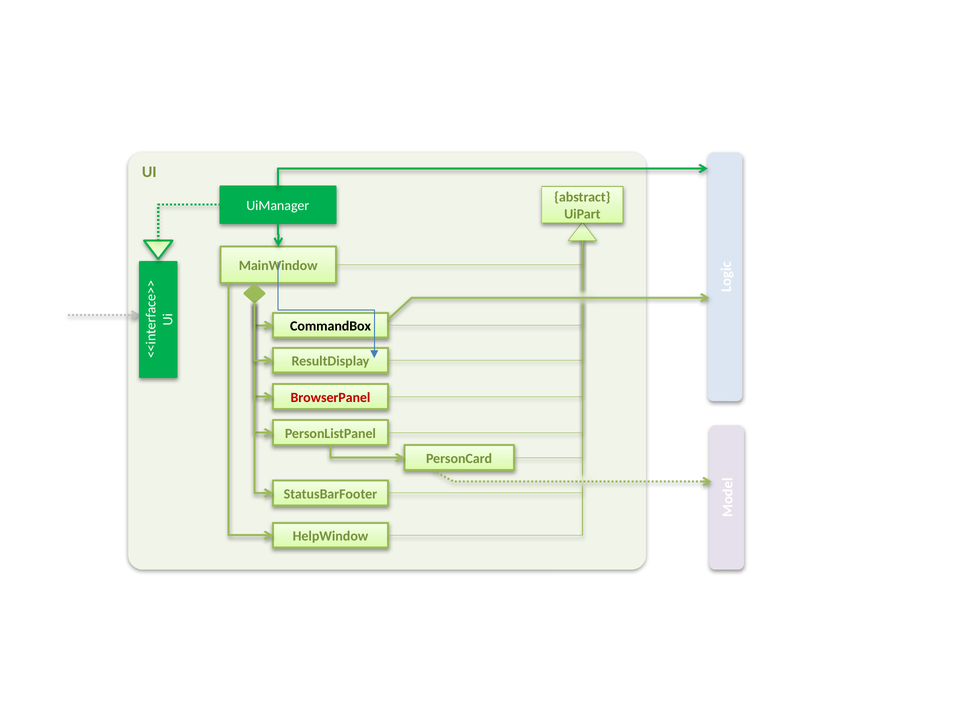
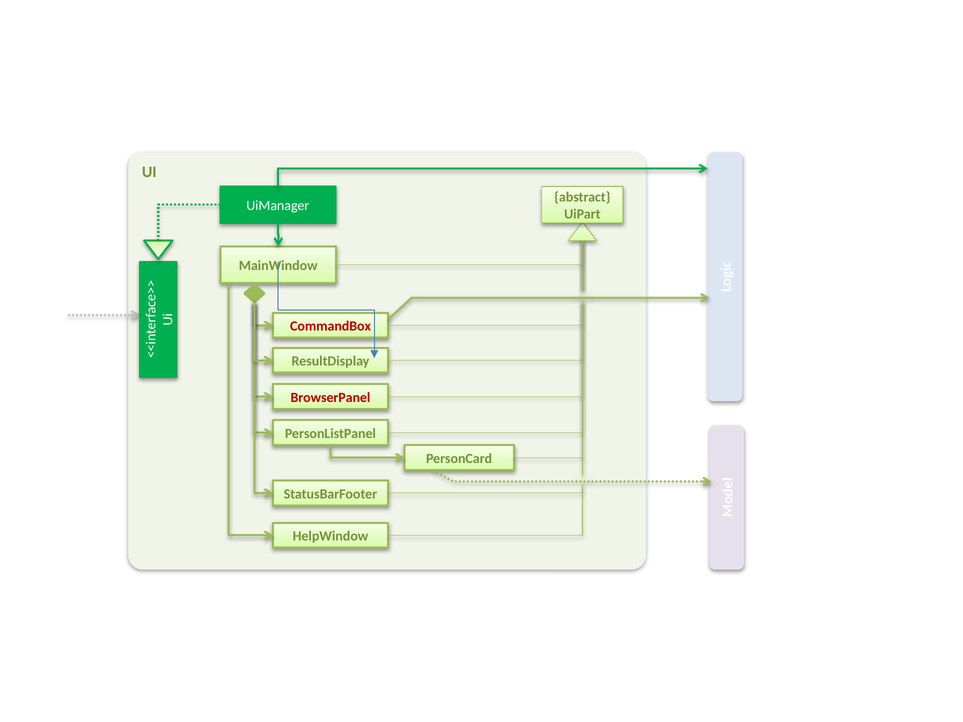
CommandBox colour: black -> red
